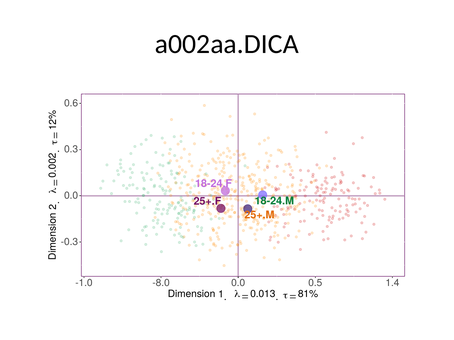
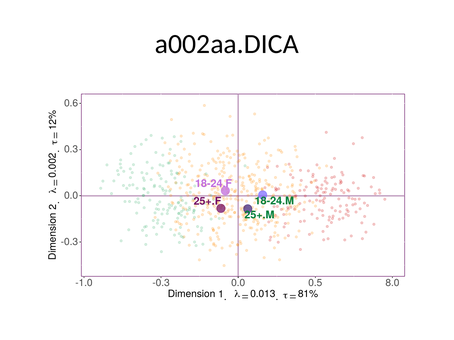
25+.M colour: orange -> green
-1.0 -8.0: -8.0 -> -0.3
1.4: 1.4 -> 8.0
